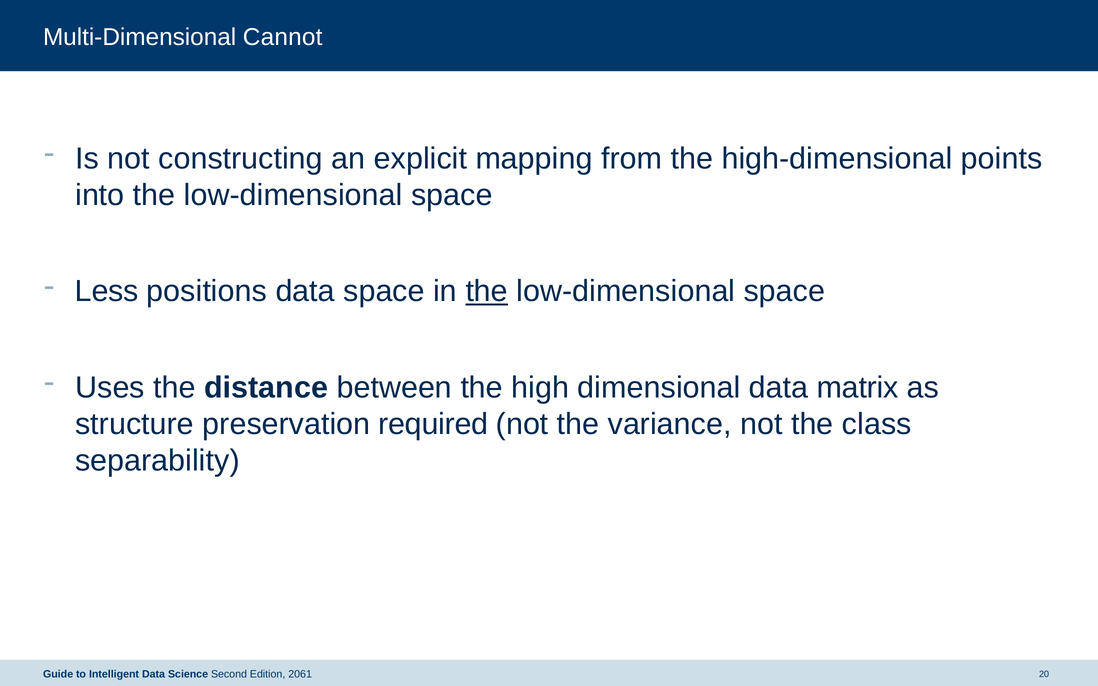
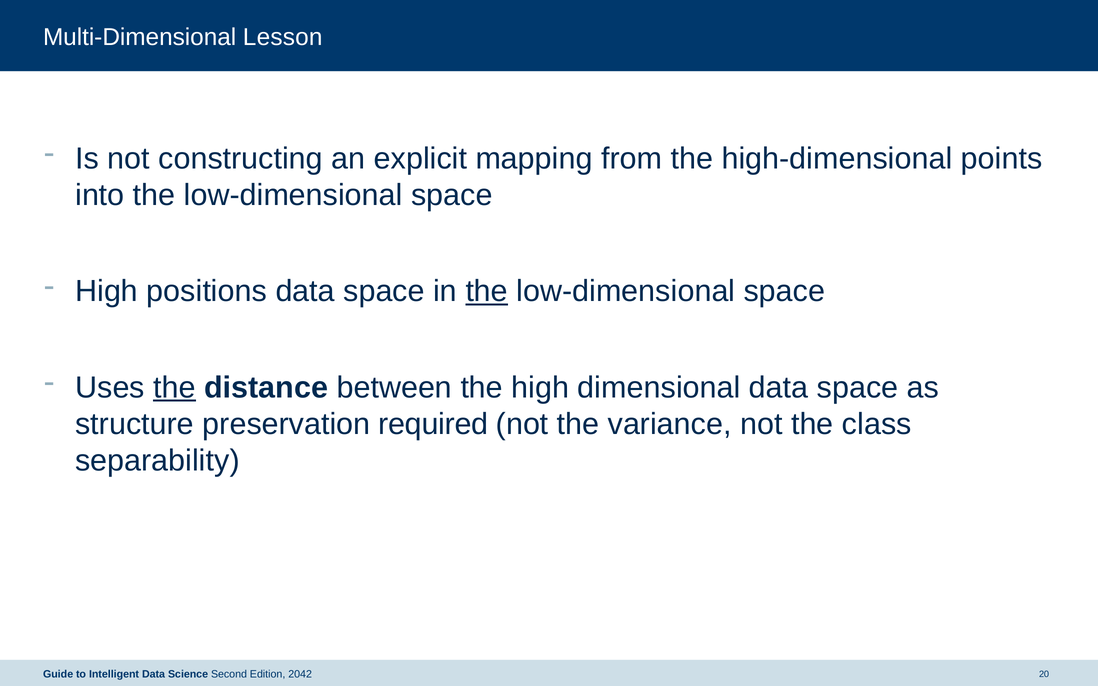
Cannot: Cannot -> Lesson
Less at (107, 291): Less -> High
the at (174, 388) underline: none -> present
dimensional data matrix: matrix -> space
2061: 2061 -> 2042
